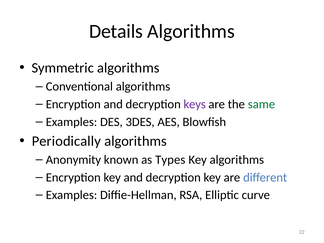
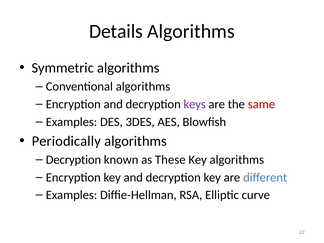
same colour: green -> red
Anonymity at (73, 160): Anonymity -> Decryption
Types: Types -> These
